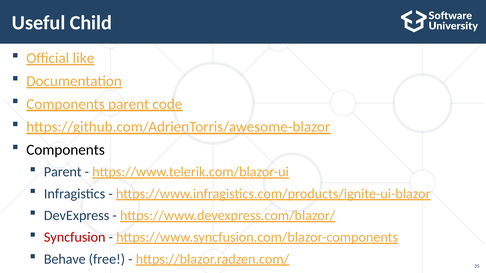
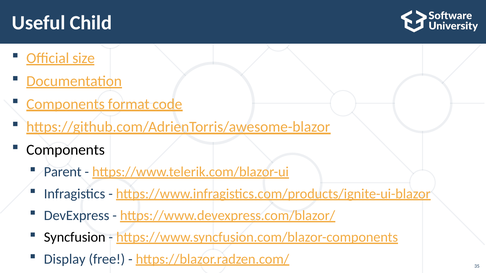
like: like -> size
Components parent: parent -> format
Syncfusion colour: red -> black
Behave: Behave -> Display
